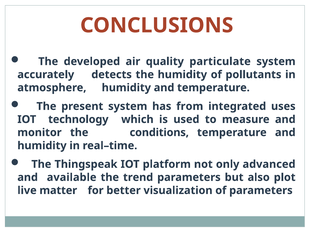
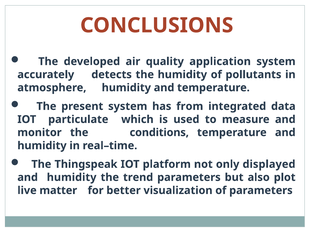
particulate: particulate -> application
uses: uses -> data
technology: technology -> particulate
advanced: advanced -> displayed
available at (72, 178): available -> humidity
